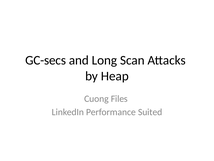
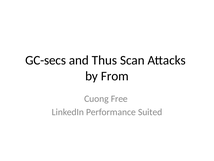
Long: Long -> Thus
Heap: Heap -> From
Files: Files -> Free
